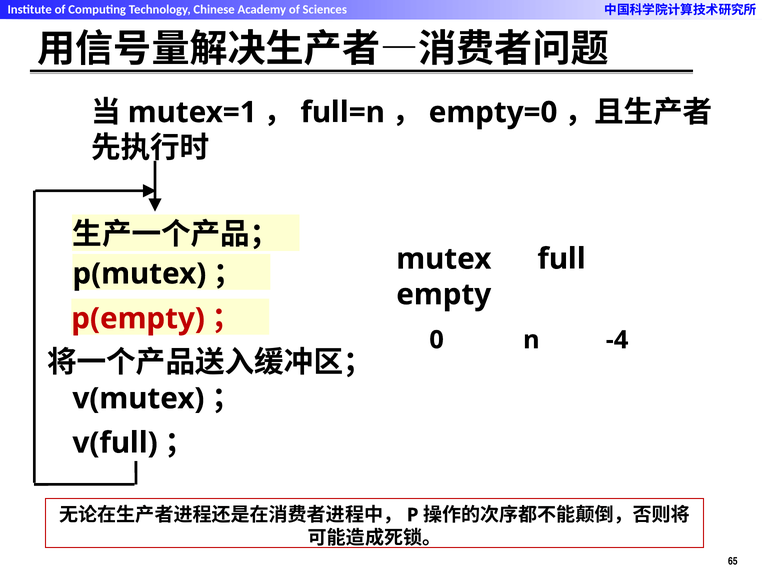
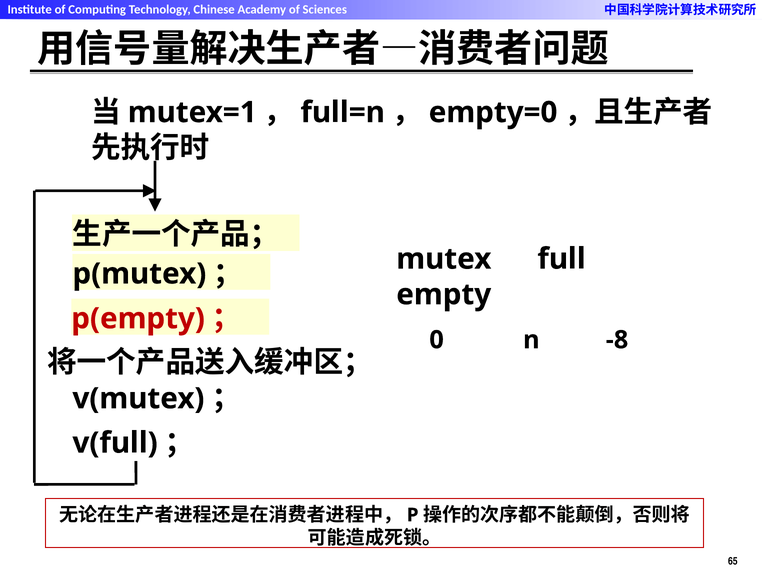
-4: -4 -> -8
